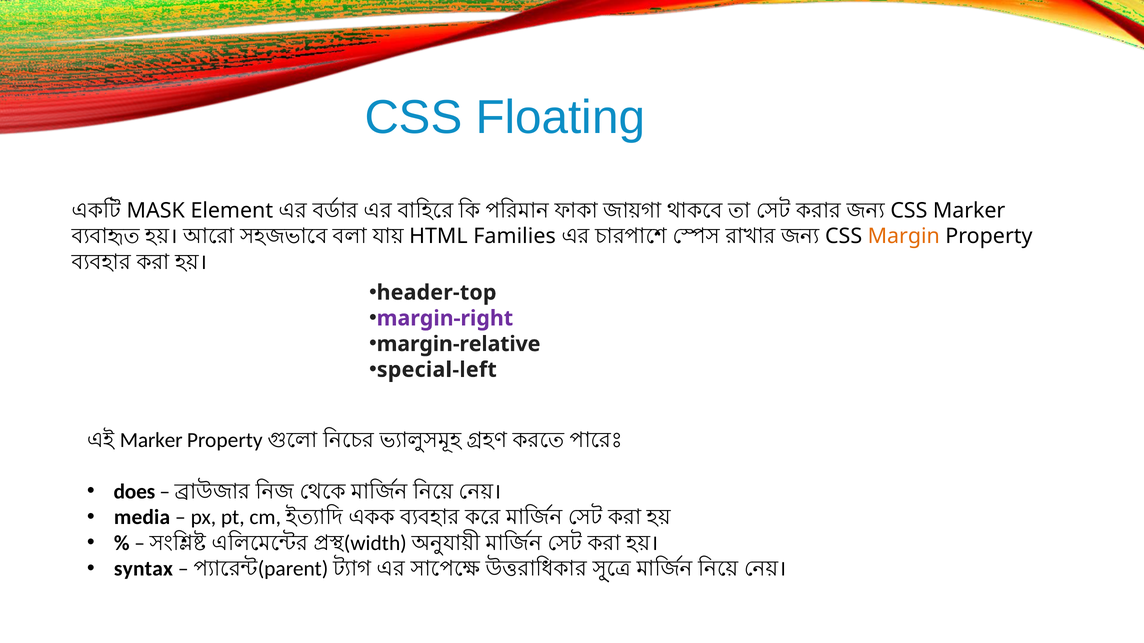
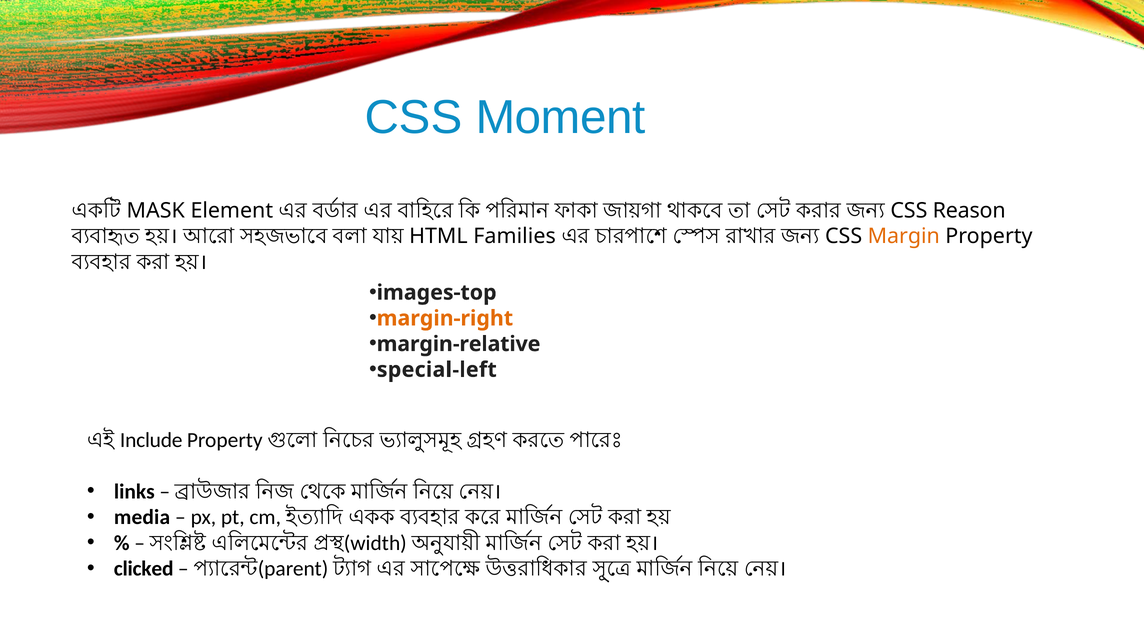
Floating: Floating -> Moment
CSS Marker: Marker -> Reason
header-top: header-top -> images-top
margin-right colour: purple -> orange
Marker at (151, 440): Marker -> Include
does: does -> links
syntax: syntax -> clicked
